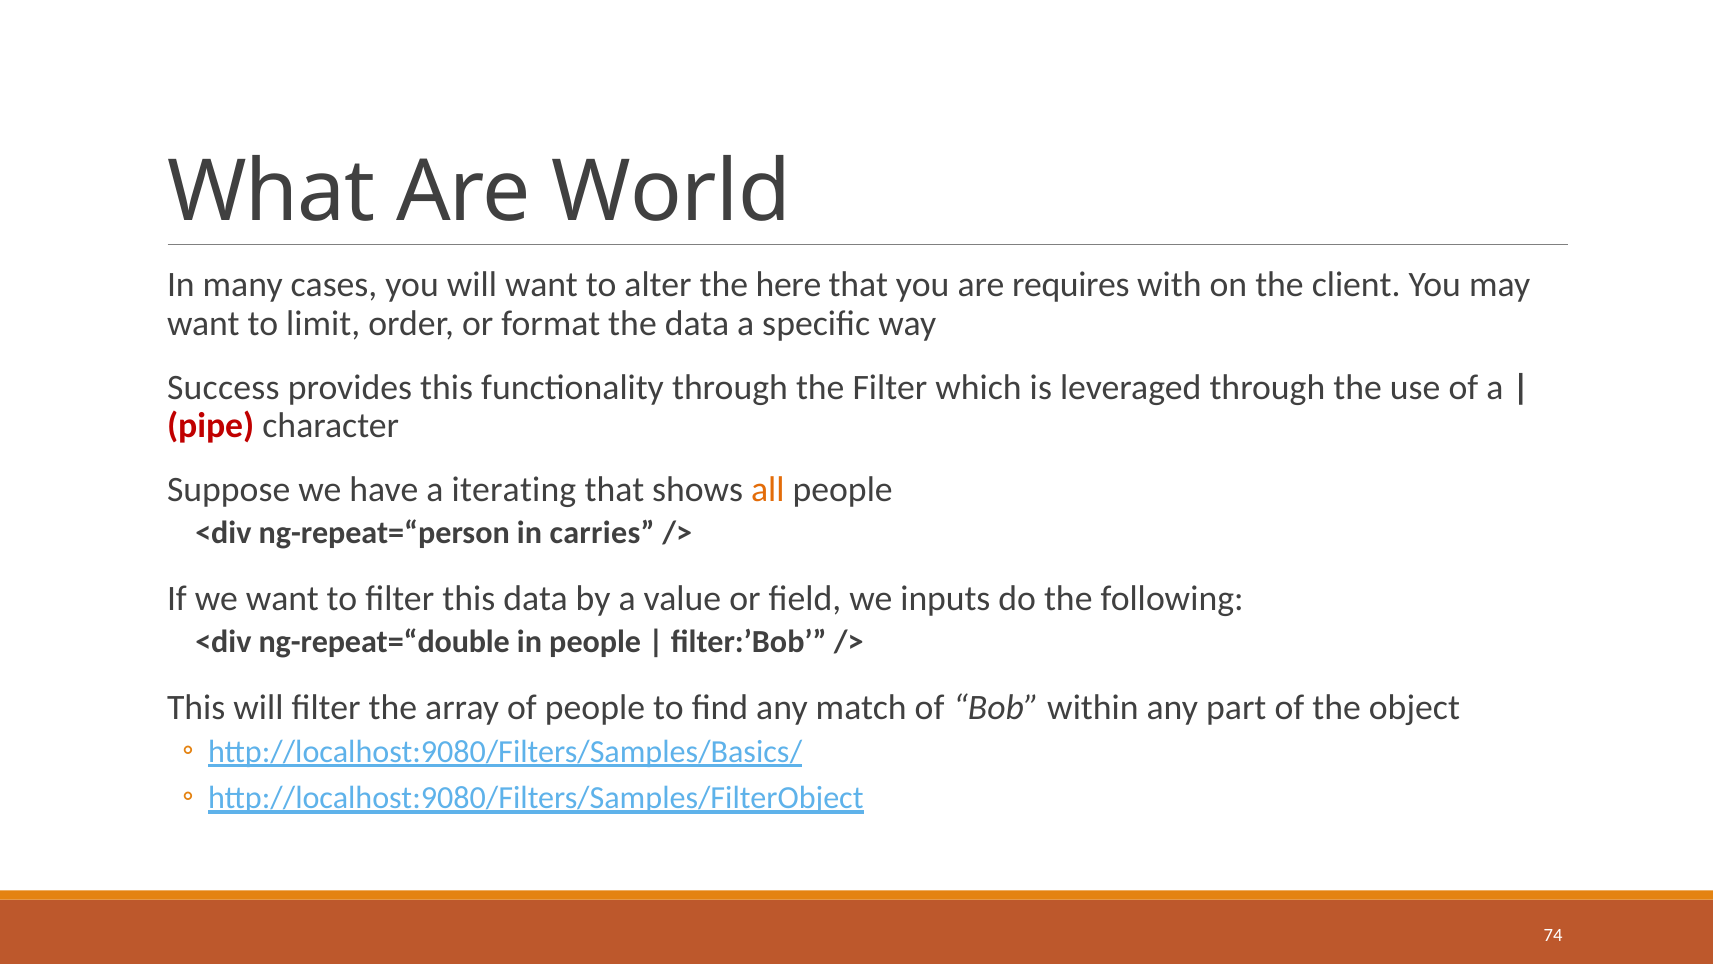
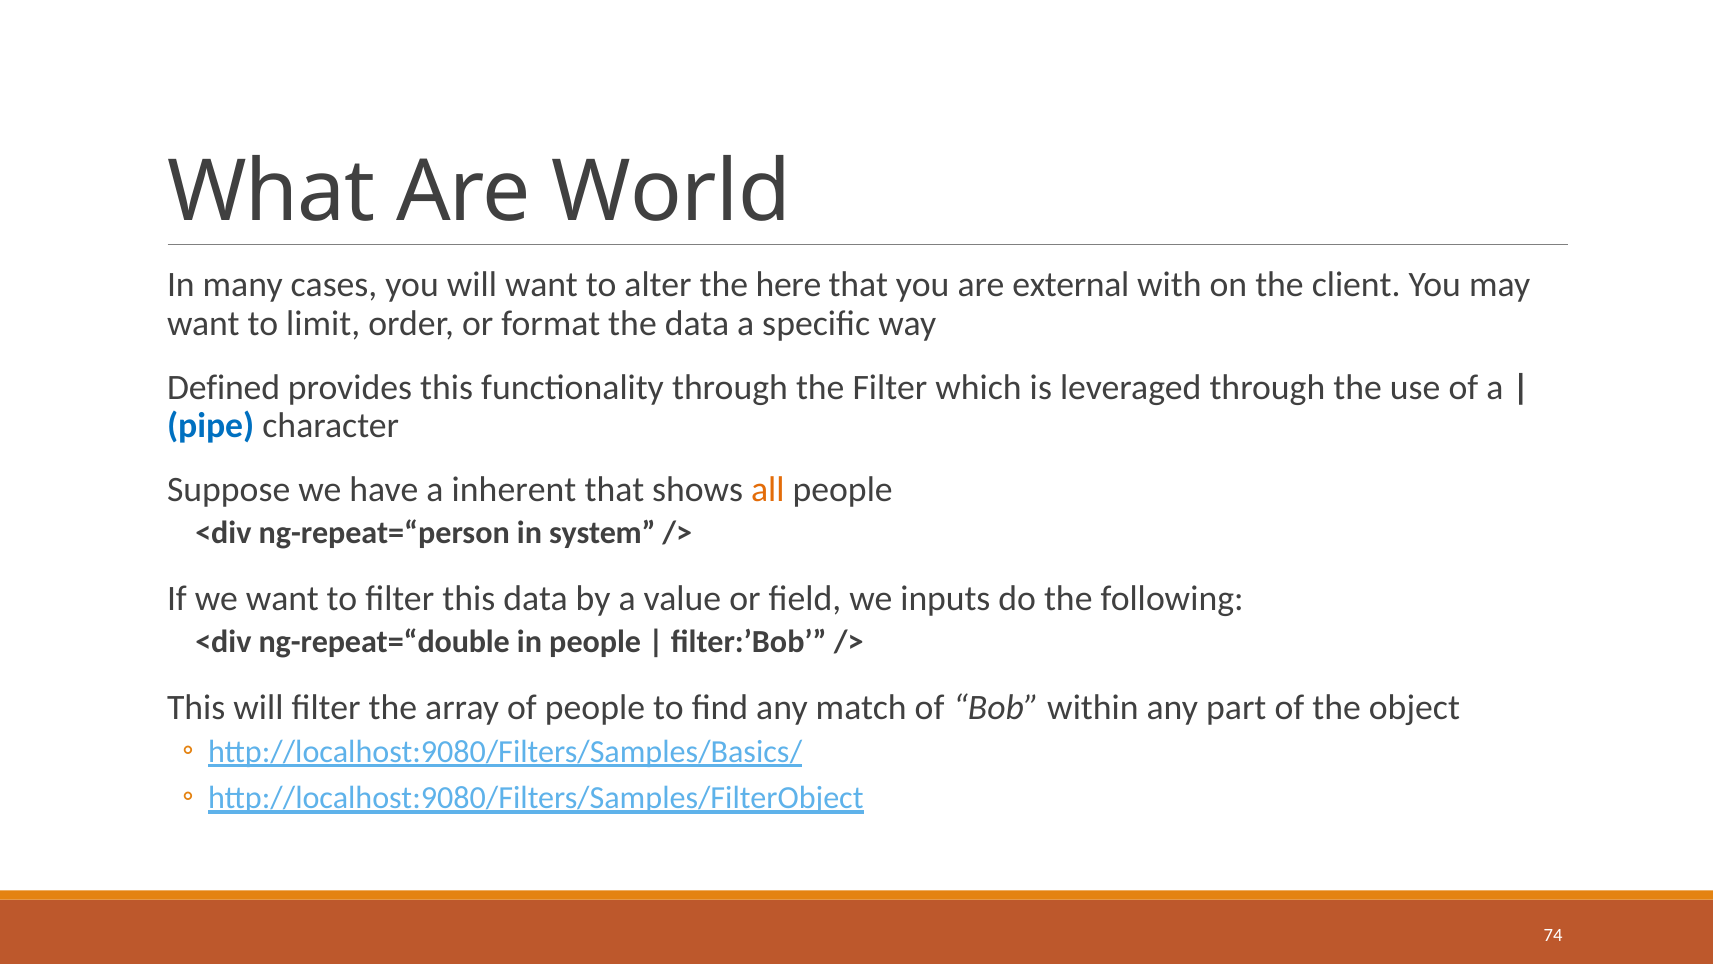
requires: requires -> external
Success: Success -> Defined
pipe colour: red -> blue
iterating: iterating -> inherent
carries: carries -> system
